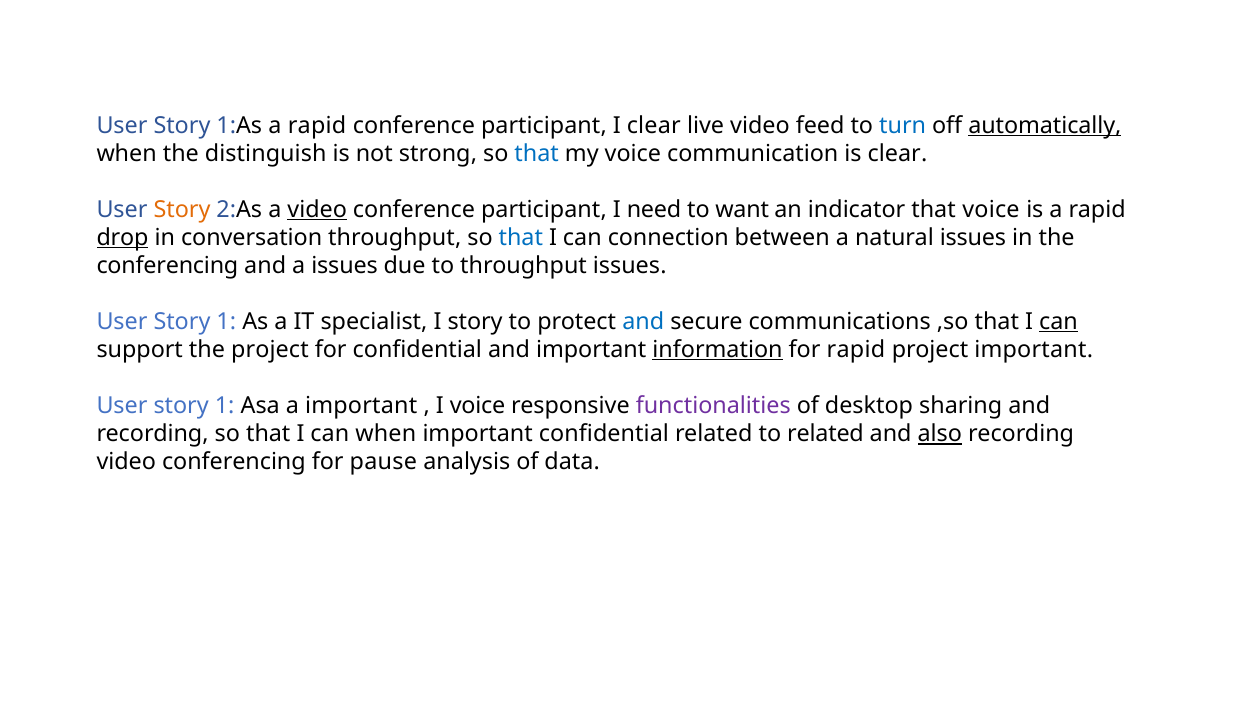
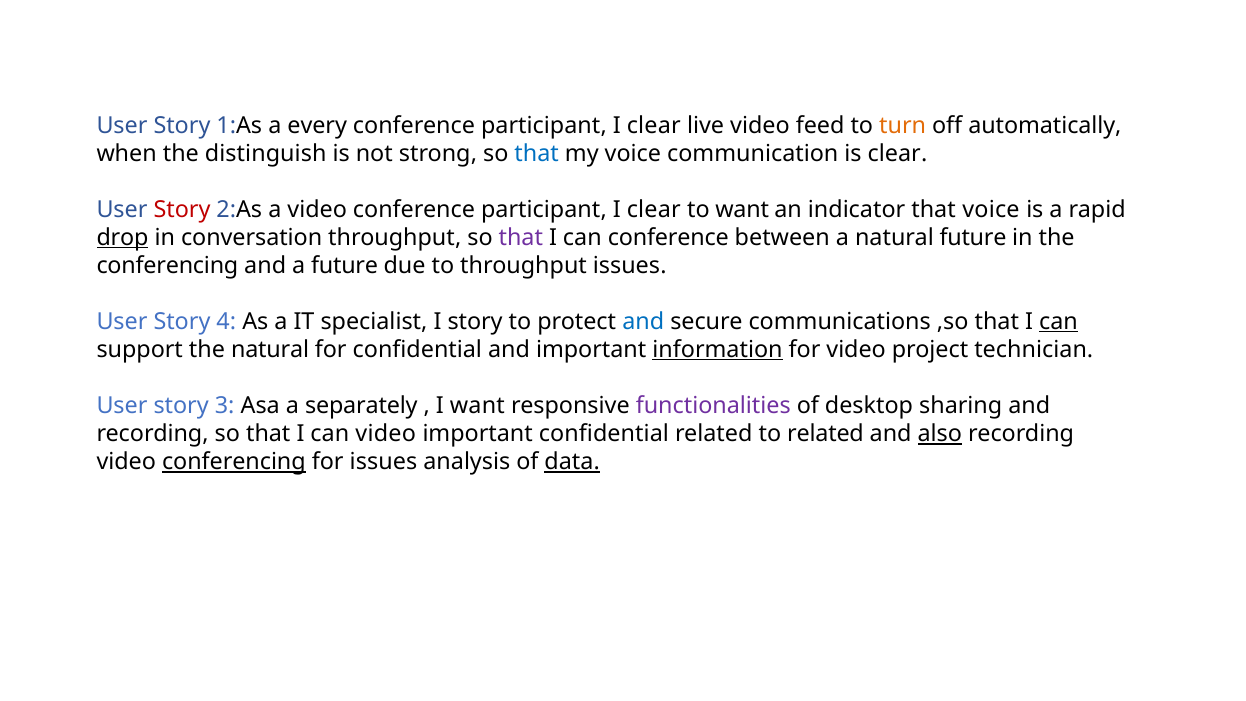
1:As a rapid: rapid -> every
turn colour: blue -> orange
automatically underline: present -> none
Story at (182, 209) colour: orange -> red
video at (317, 209) underline: present -> none
need at (654, 209): need -> clear
that at (521, 237) colour: blue -> purple
can connection: connection -> conference
natural issues: issues -> future
a issues: issues -> future
1 at (226, 322): 1 -> 4
the project: project -> natural
for rapid: rapid -> video
project important: important -> technician
1 at (225, 406): 1 -> 3
a important: important -> separately
I voice: voice -> want
can when: when -> video
conferencing at (234, 462) underline: none -> present
for pause: pause -> issues
data underline: none -> present
